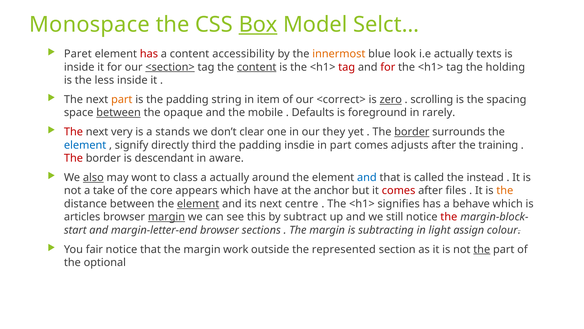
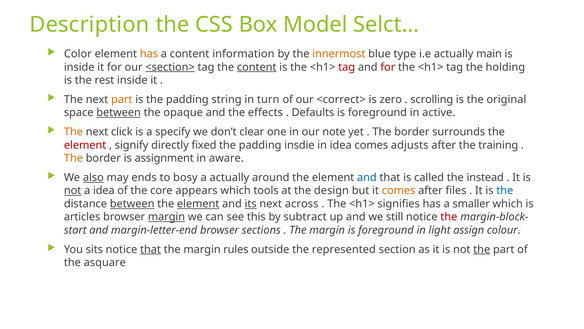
Monospace: Monospace -> Description
Box underline: present -> none
Paret: Paret -> Color
has at (149, 54) colour: red -> orange
accessibility: accessibility -> information
look: look -> type
texts: texts -> main
less: less -> rest
item: item -> turn
zero underline: present -> none
spacing: spacing -> original
mobile: mobile -> effects
rarely: rarely -> active
The at (73, 132) colour: red -> orange
very: very -> click
stands: stands -> specify
they: they -> note
border at (412, 132) underline: present -> none
element at (85, 145) colour: blue -> red
third: third -> fixed
in part: part -> idea
The at (73, 158) colour: red -> orange
descendant: descendant -> assignment
wont: wont -> ends
class: class -> bosy
not at (73, 190) underline: none -> present
a take: take -> idea
have: have -> tools
anchor: anchor -> design
comes at (399, 190) colour: red -> orange
the at (505, 190) colour: orange -> blue
between at (132, 204) underline: none -> present
its underline: none -> present
centre: centre -> across
behave: behave -> smaller
margin is subtracting: subtracting -> foreground
fair: fair -> sits
that at (151, 249) underline: none -> present
work: work -> rules
optional: optional -> asquare
